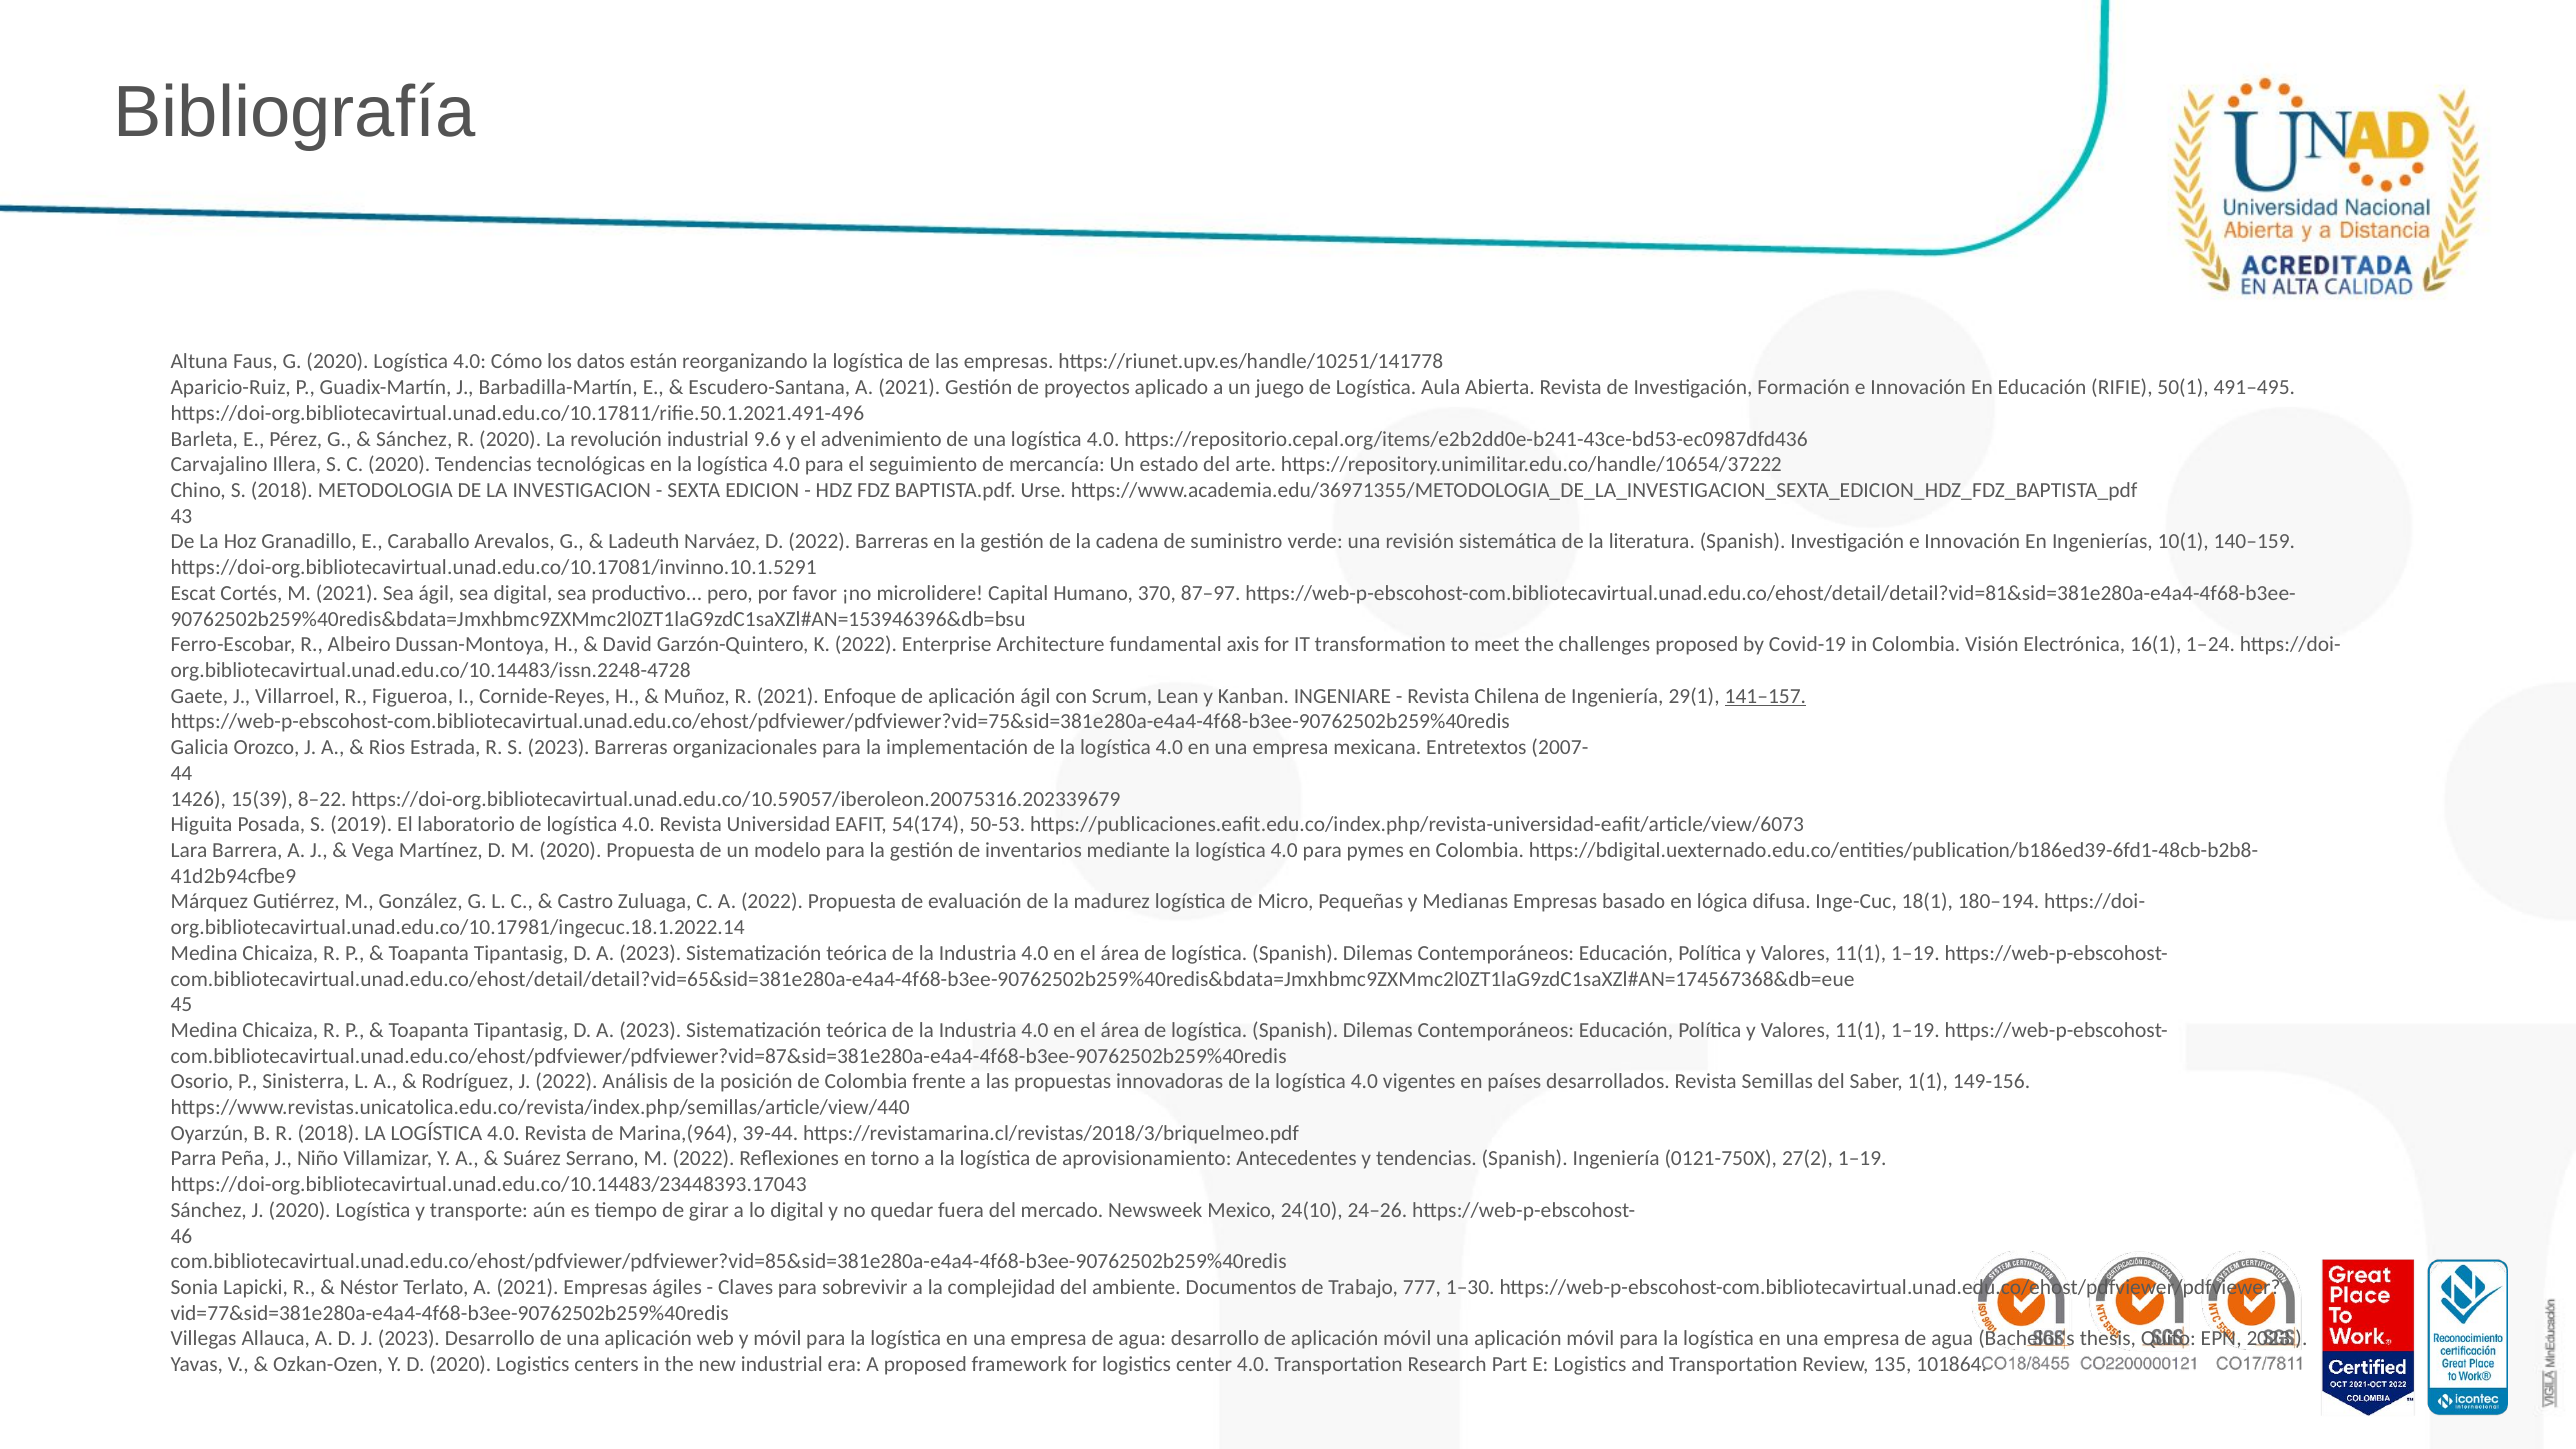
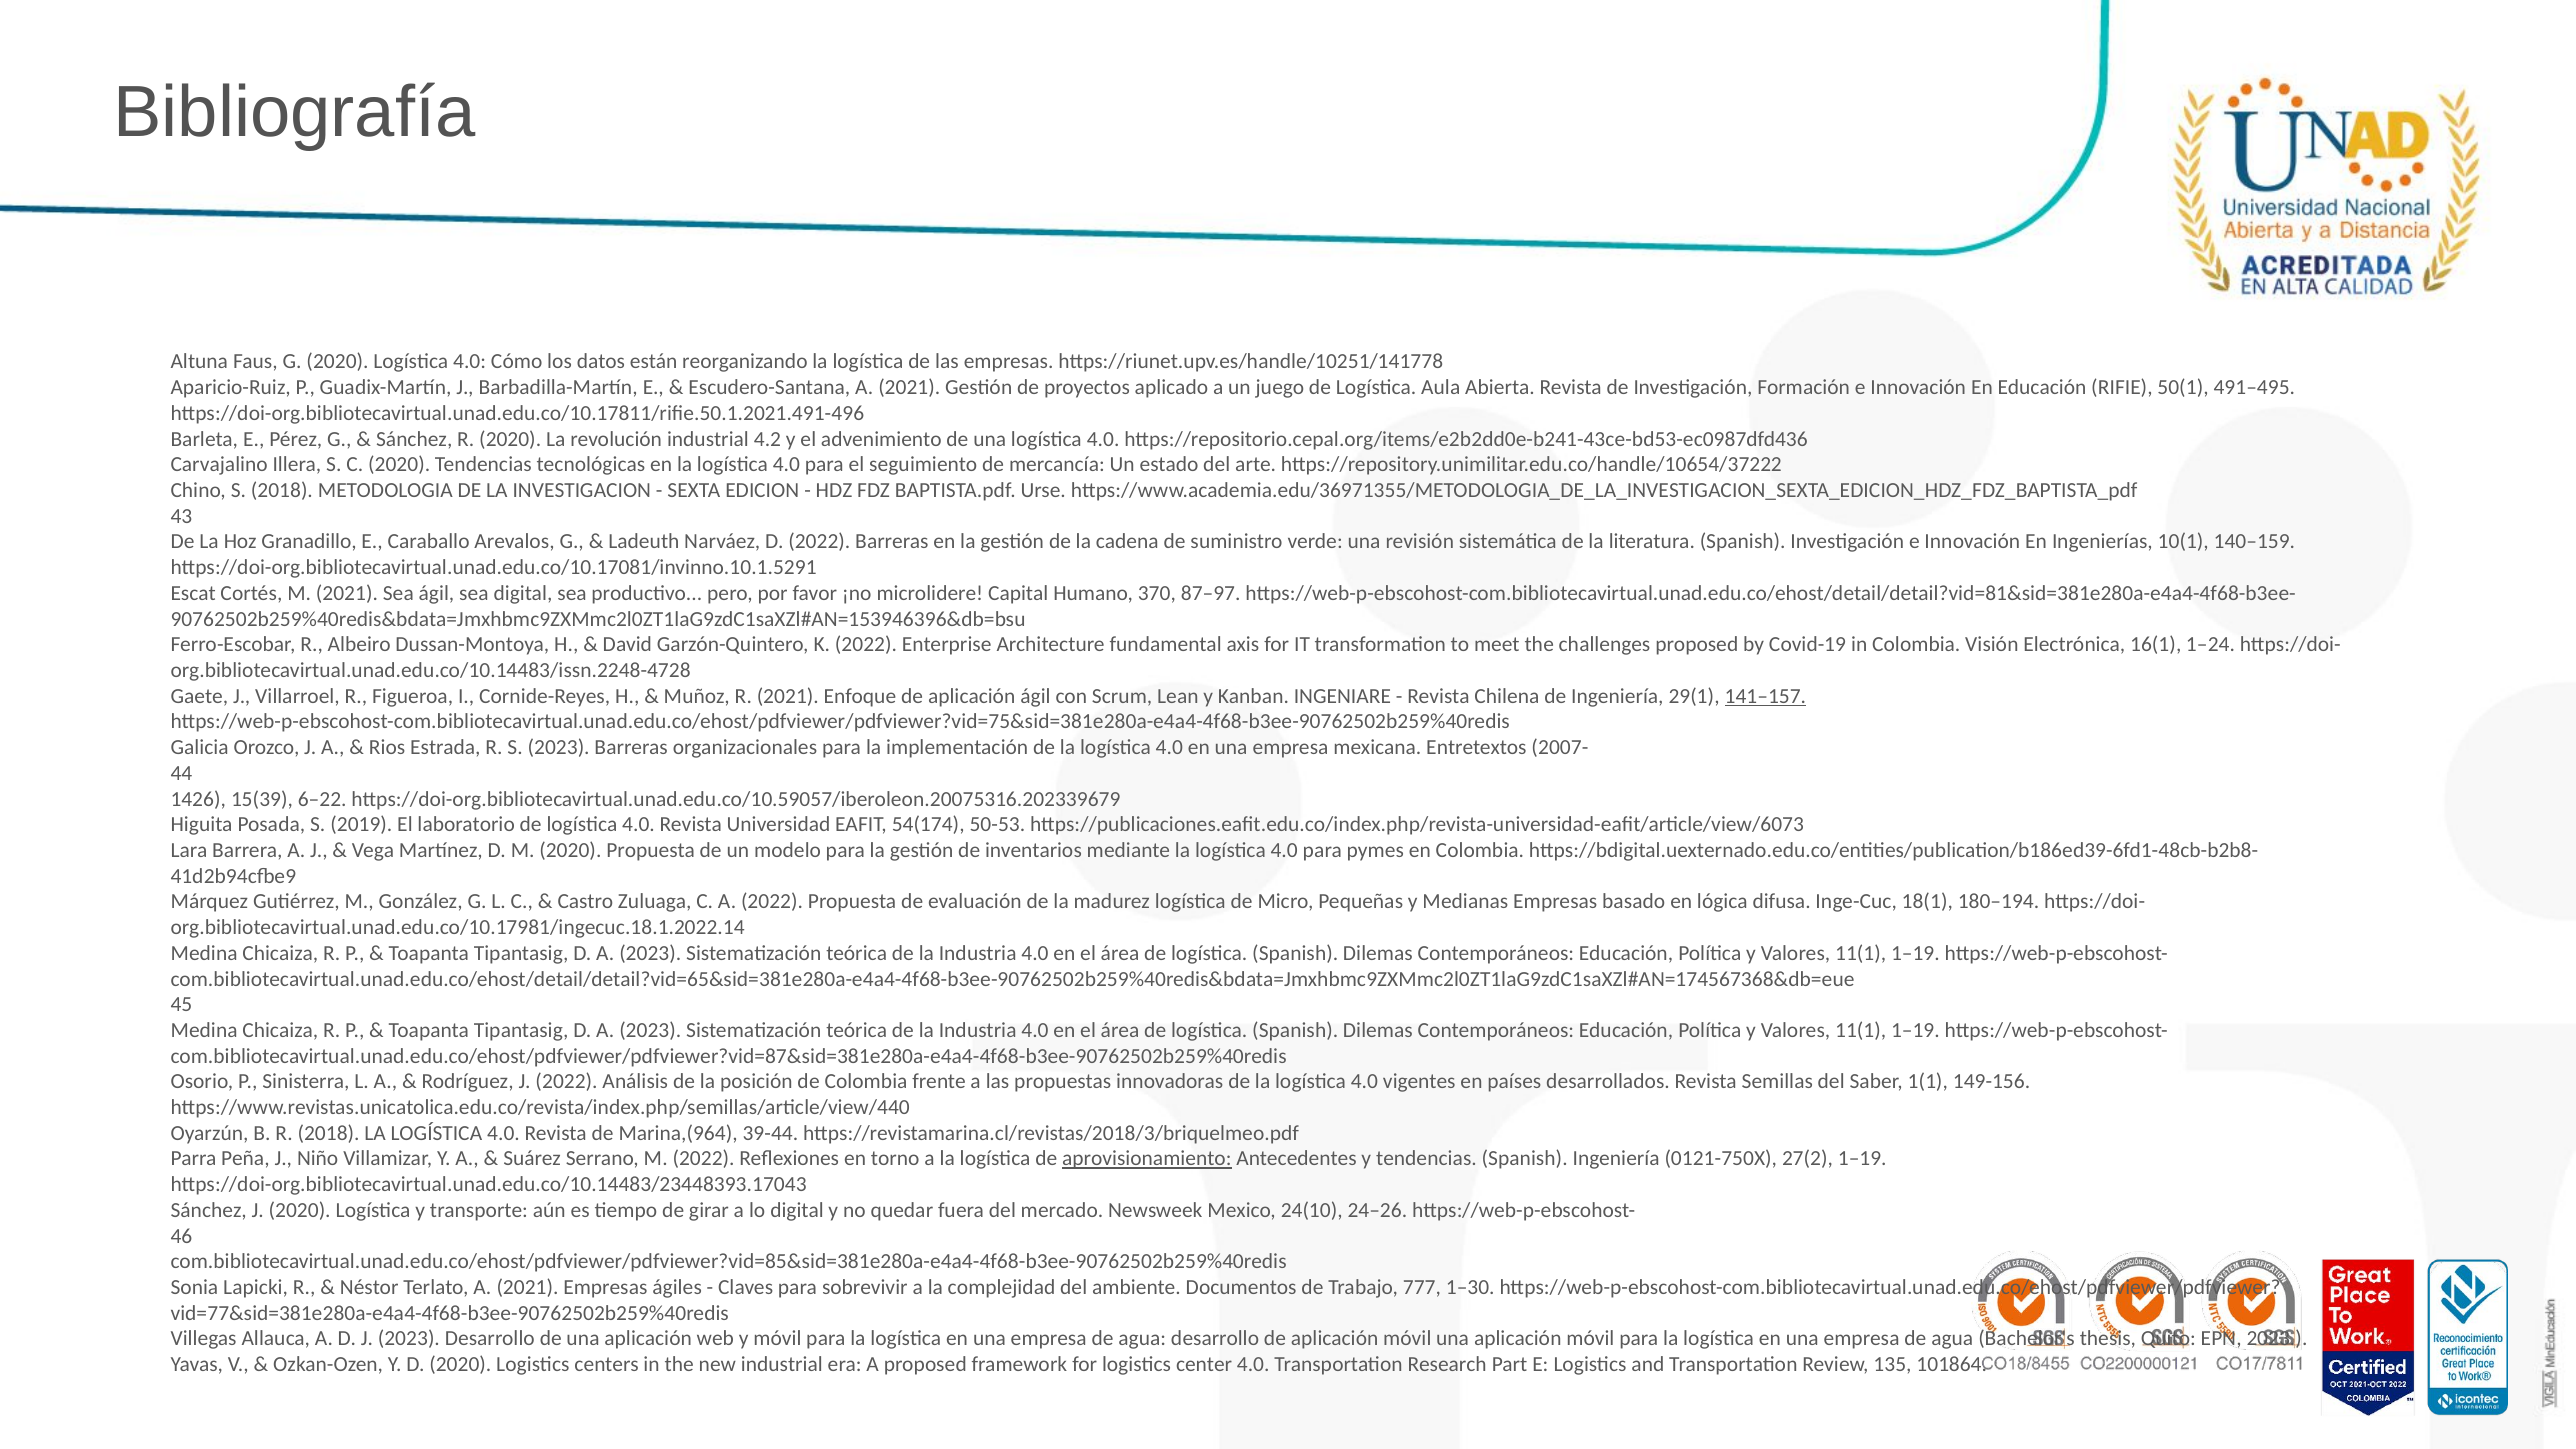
9.6: 9.6 -> 4.2
8–22: 8–22 -> 6–22
aprovisionamiento underline: none -> present
